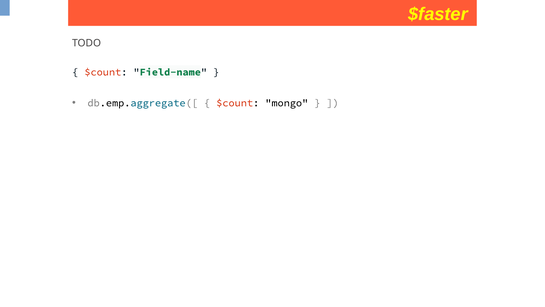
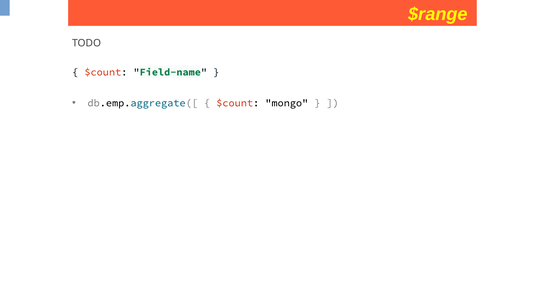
$faster: $faster -> $range
